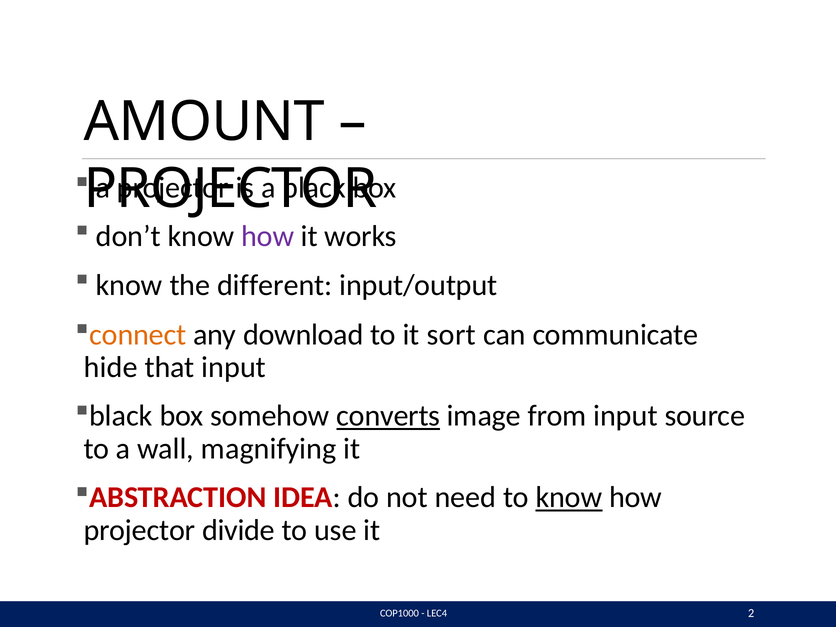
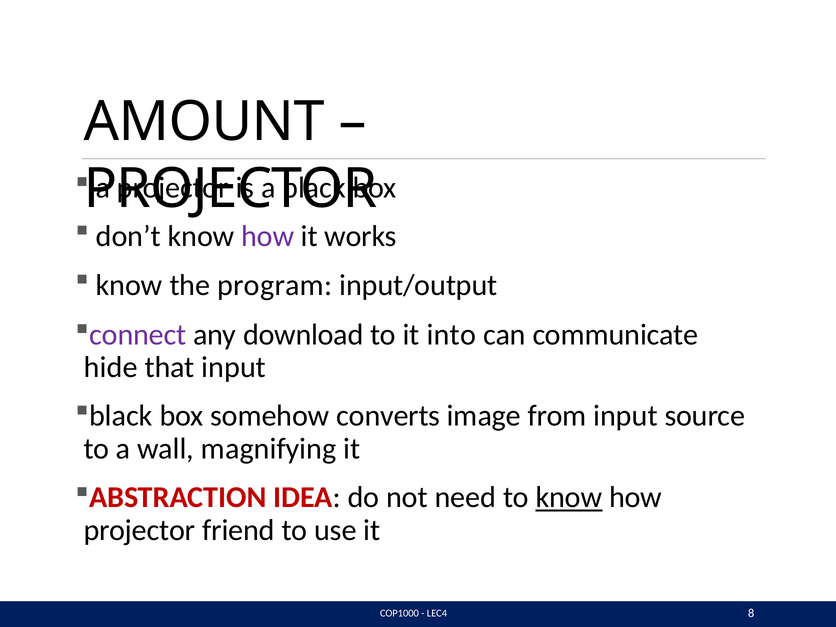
different: different -> program
connect colour: orange -> purple
sort: sort -> into
converts underline: present -> none
divide: divide -> friend
2: 2 -> 8
